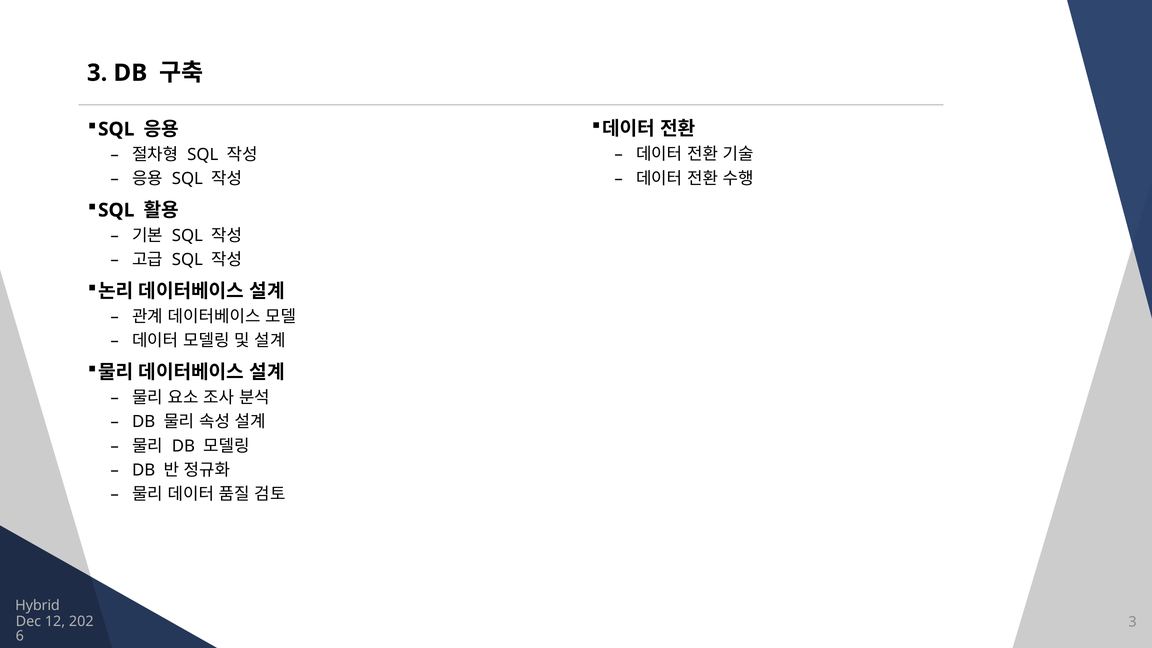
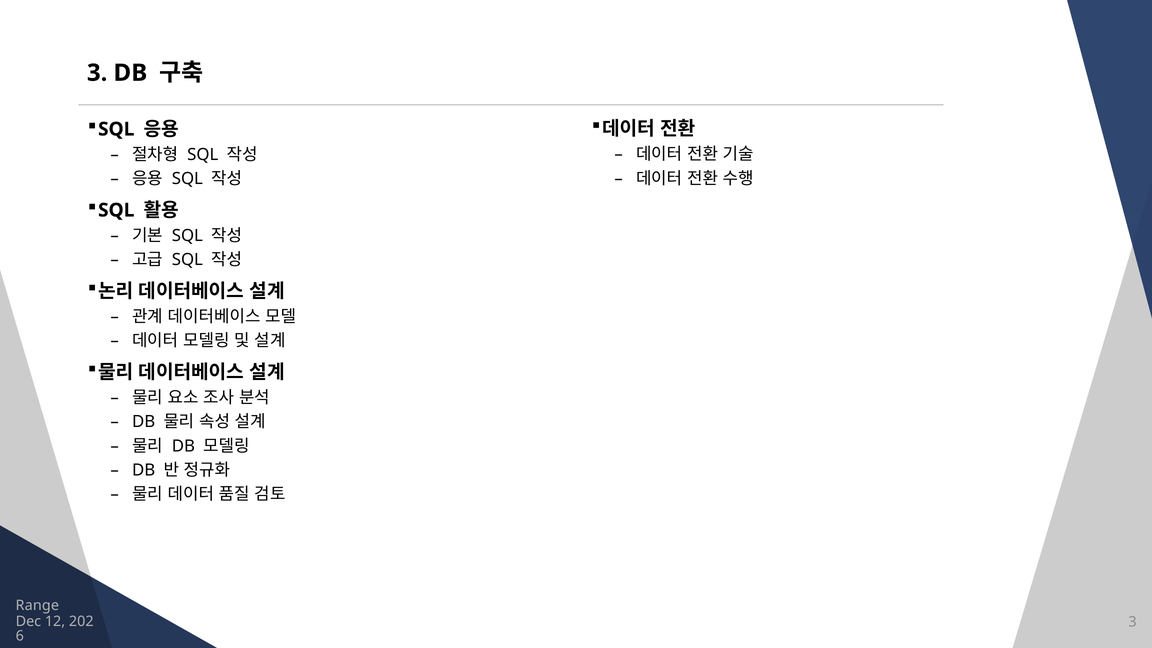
Hybrid: Hybrid -> Range
